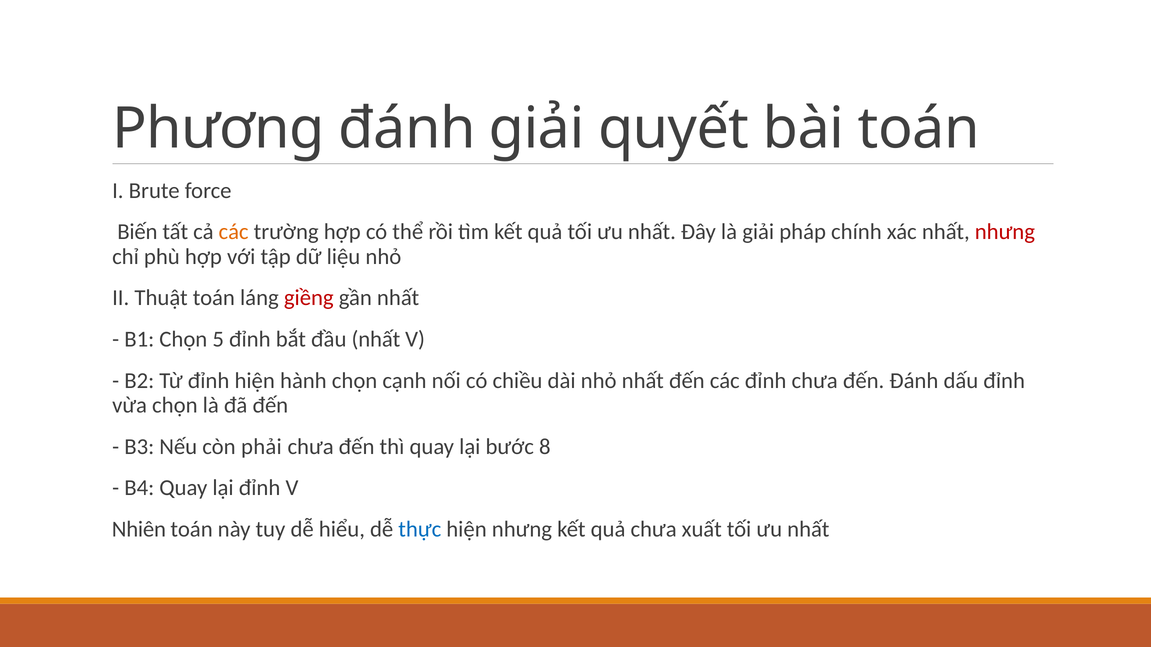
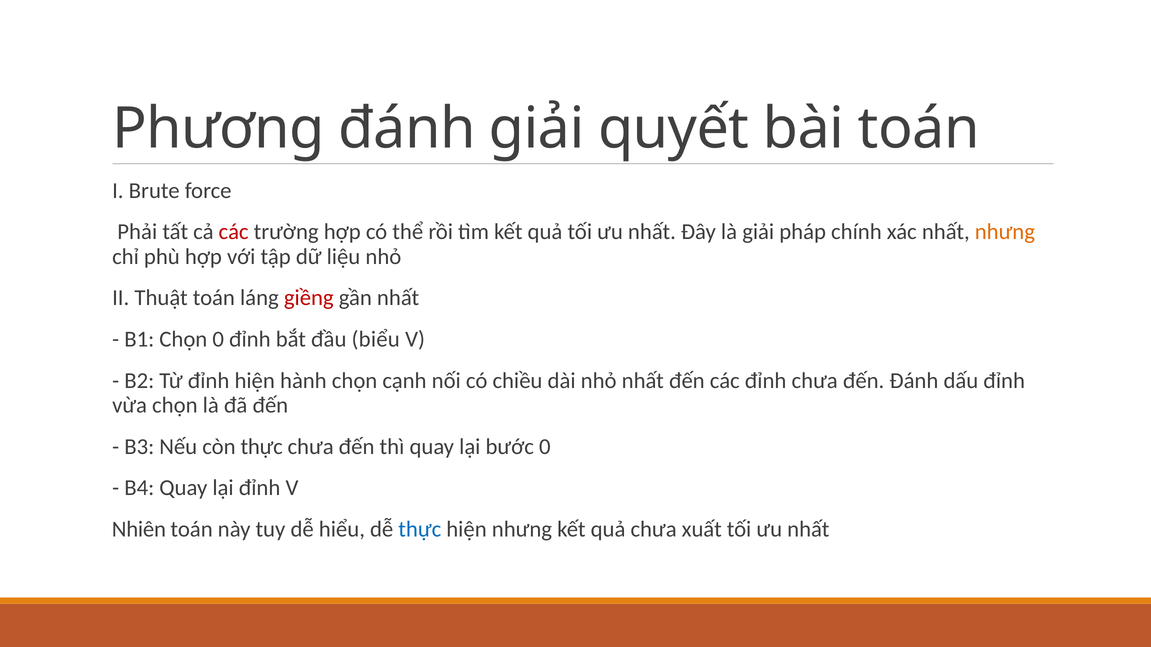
Biến: Biến -> Phải
các at (234, 232) colour: orange -> red
nhưng at (1005, 232) colour: red -> orange
Chọn 5: 5 -> 0
đầu nhất: nhất -> biểu
còn phải: phải -> thực
bước 8: 8 -> 0
